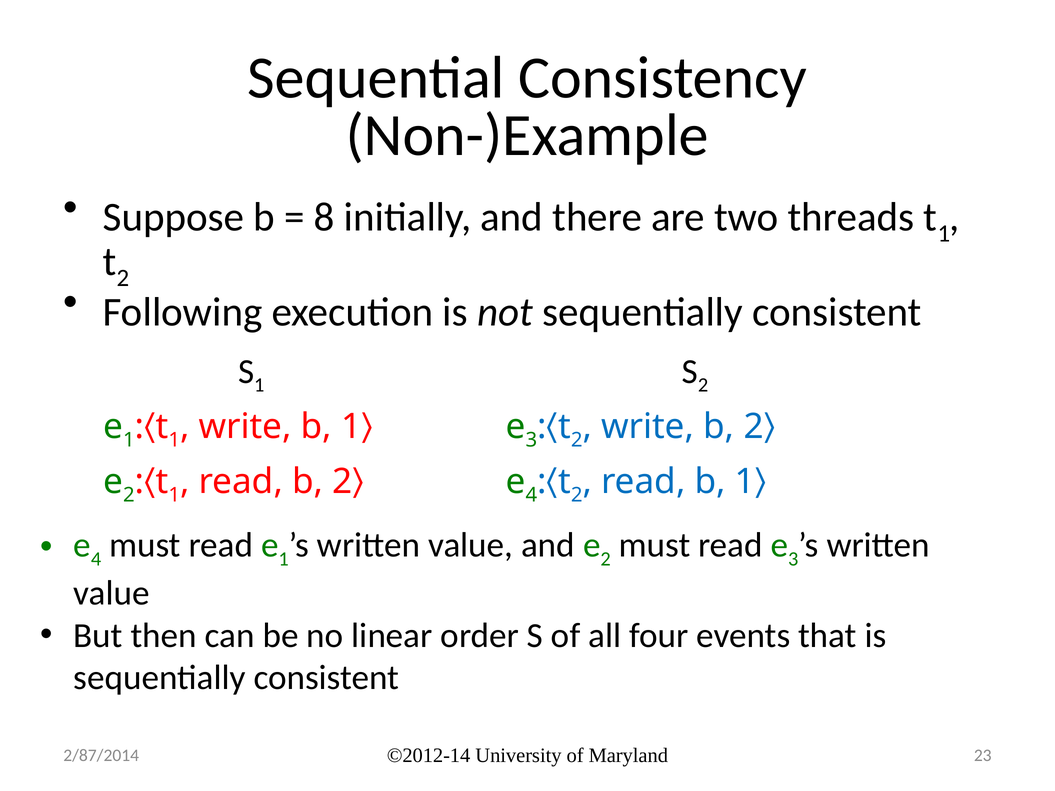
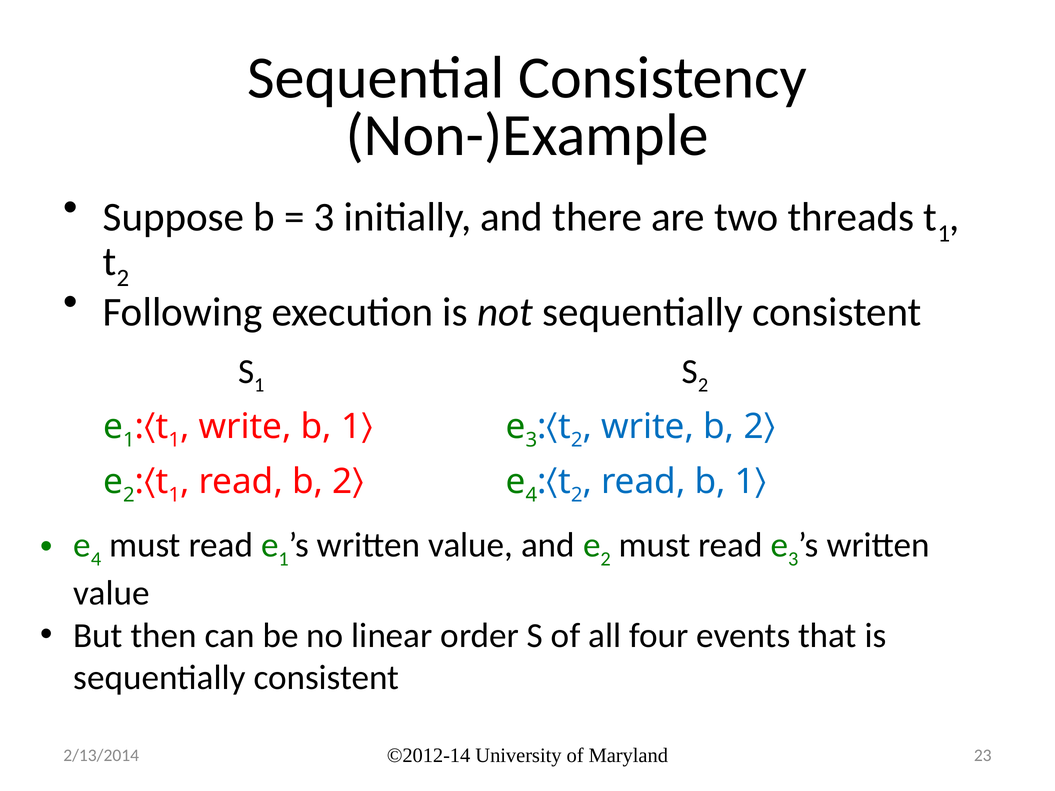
8 at (324, 217): 8 -> 3
2/87/2014: 2/87/2014 -> 2/13/2014
